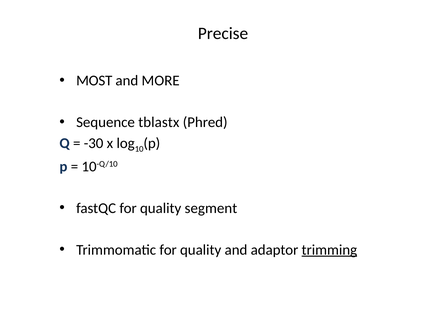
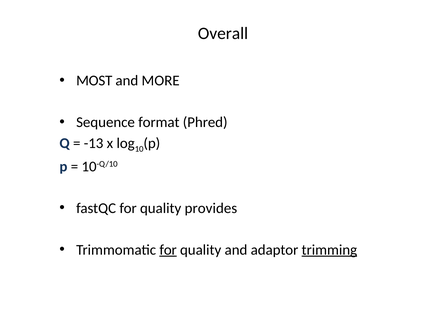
Precise: Precise -> Overall
tblastx: tblastx -> format
-30: -30 -> -13
segment: segment -> provides
for at (168, 249) underline: none -> present
